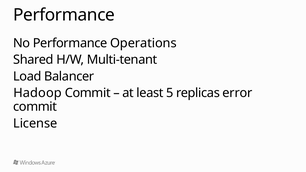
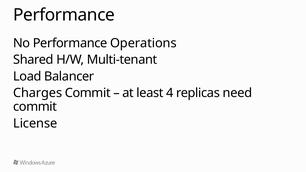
Hadoop: Hadoop -> Charges
5: 5 -> 4
error: error -> need
